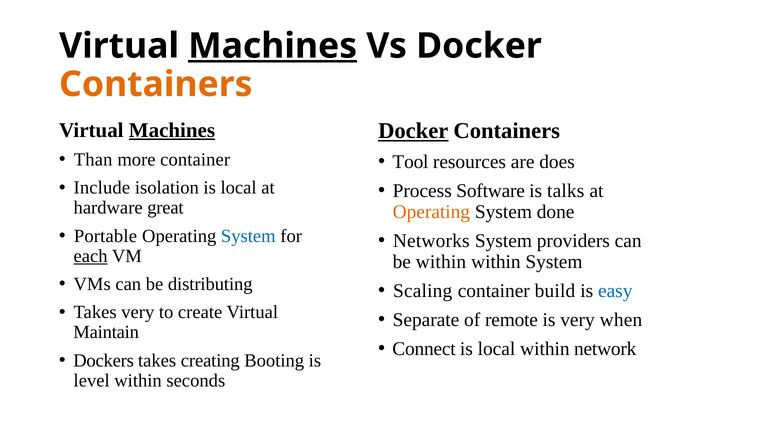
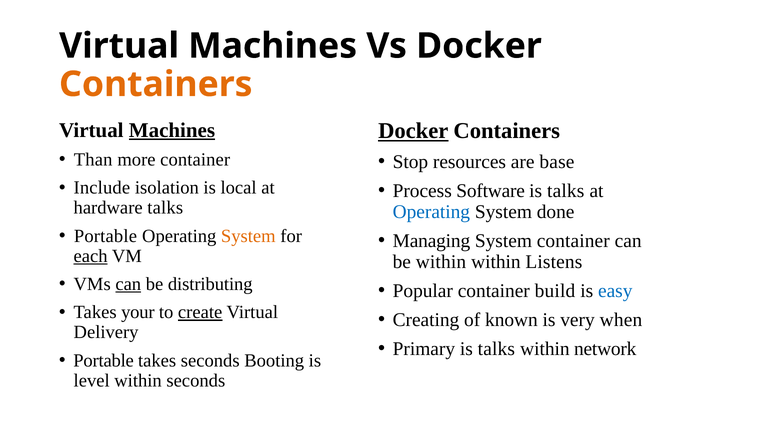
Machines at (273, 46) underline: present -> none
Tool: Tool -> Stop
does: does -> base
hardware great: great -> talks
Operating at (431, 212) colour: orange -> blue
System at (248, 236) colour: blue -> orange
Networks: Networks -> Managing
System providers: providers -> container
within System: System -> Listens
can at (128, 284) underline: none -> present
Scaling: Scaling -> Popular
Takes very: very -> your
create underline: none -> present
Separate: Separate -> Creating
remote: remote -> known
Maintain: Maintain -> Delivery
Connect: Connect -> Primary
local at (496, 349): local -> talks
Dockers at (104, 360): Dockers -> Portable
takes creating: creating -> seconds
